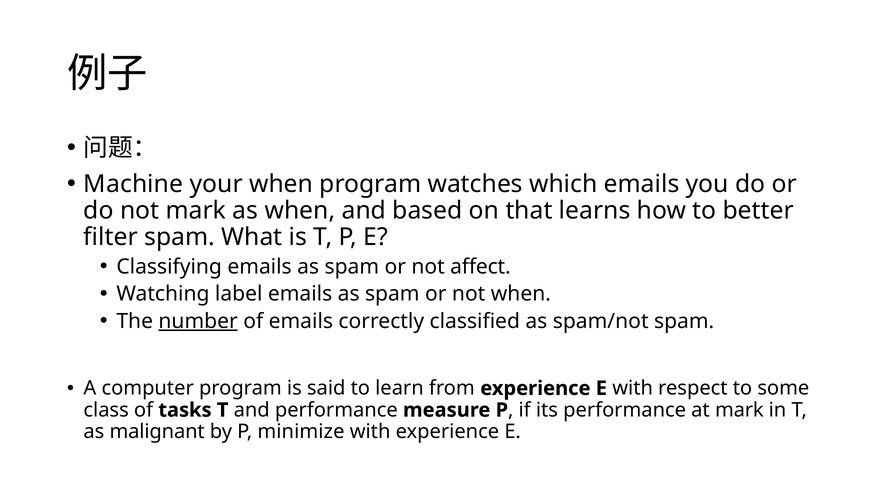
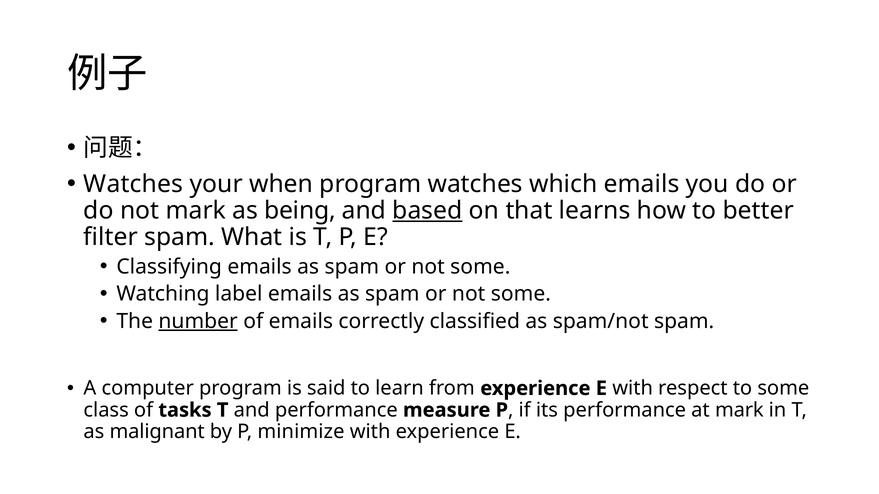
Machine at (133, 184): Machine -> Watches
as when: when -> being
based underline: none -> present
affect at (480, 267): affect -> some
when at (521, 294): when -> some
